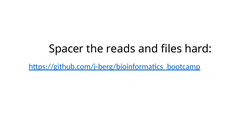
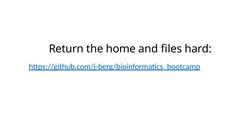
Spacer: Spacer -> Return
reads: reads -> home
